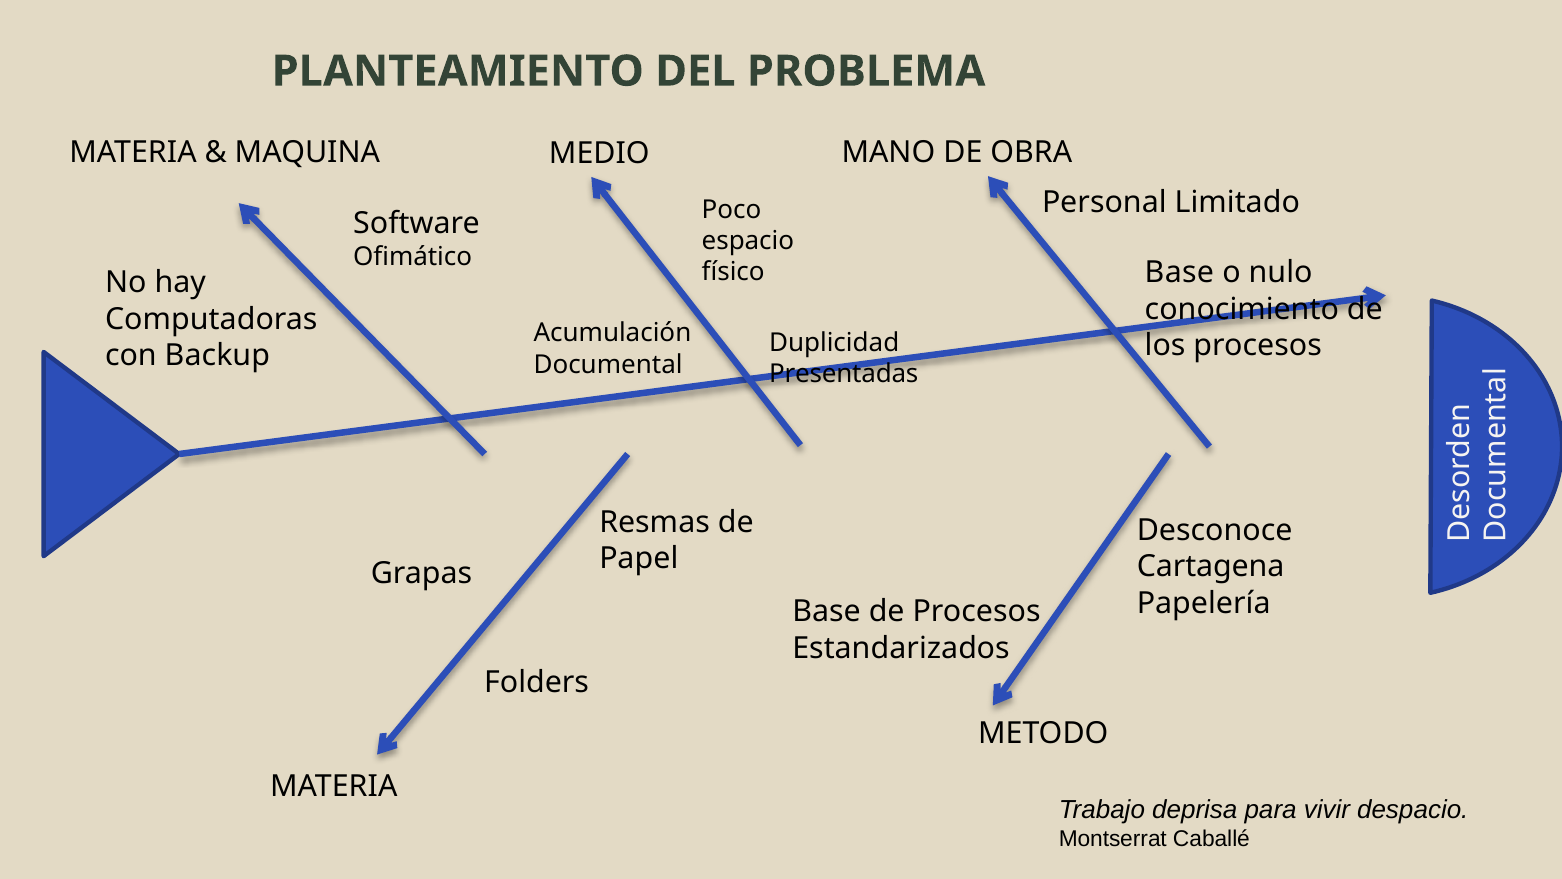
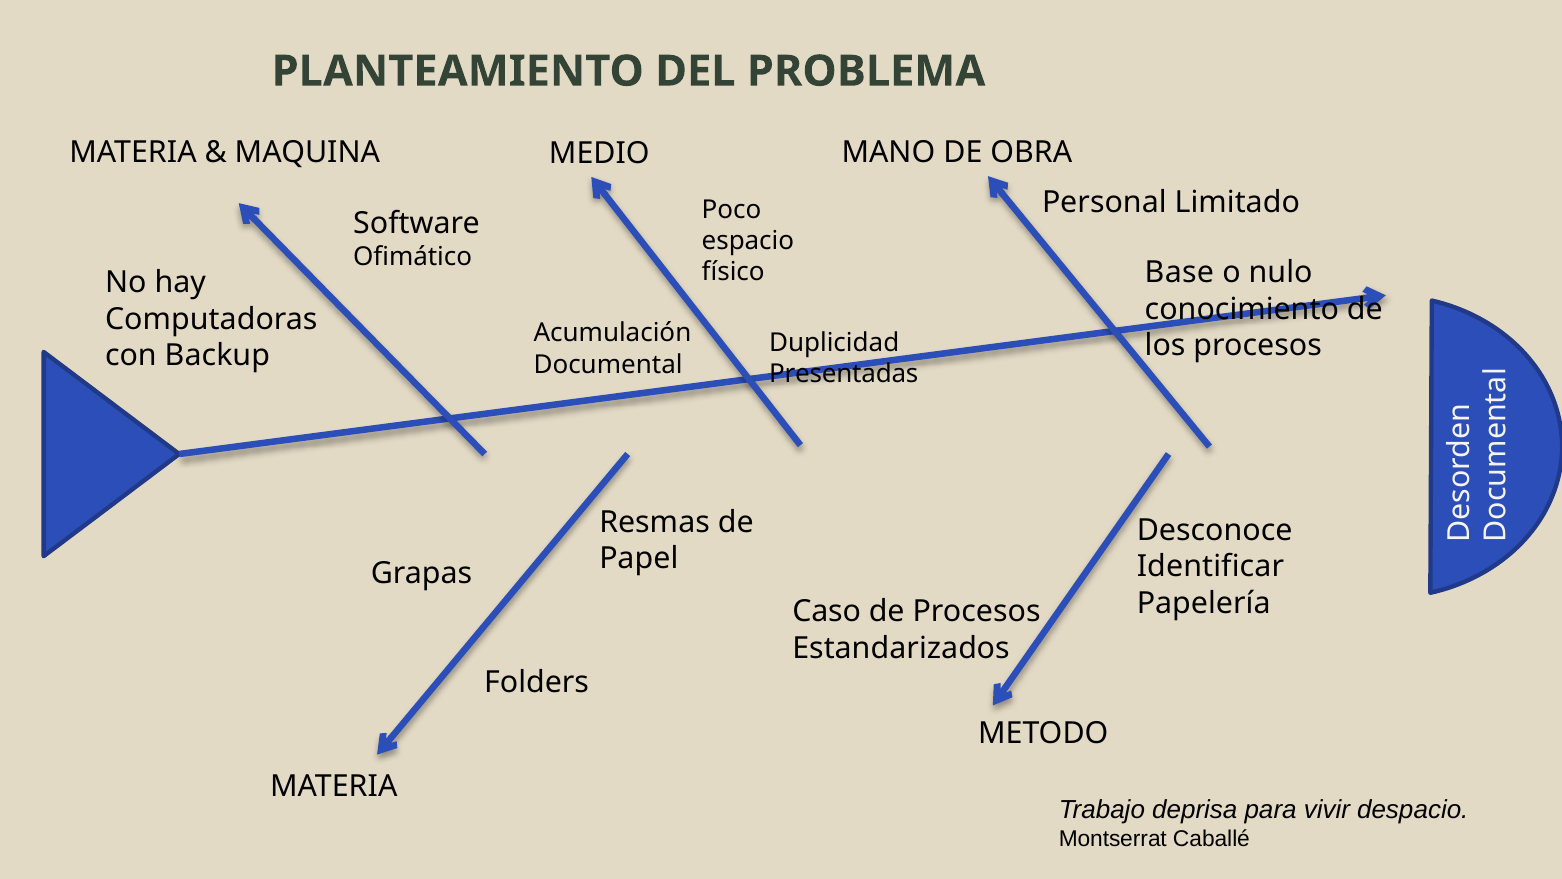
Cartagena: Cartagena -> Identificar
Base at (827, 611): Base -> Caso
